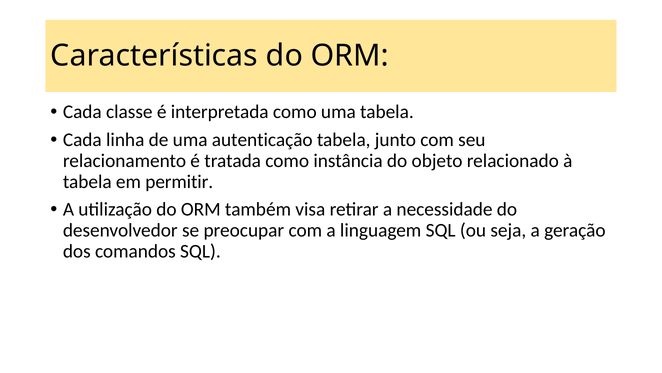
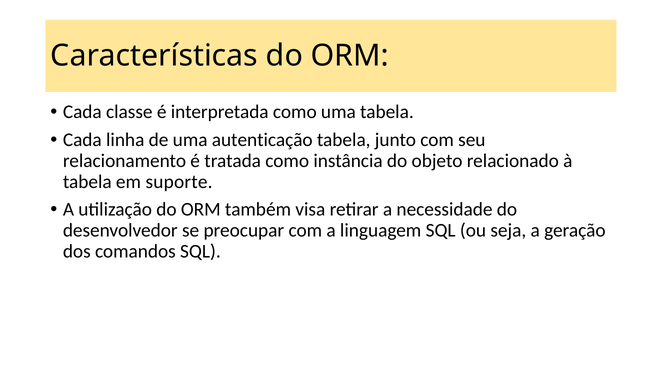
permitir: permitir -> suporte
